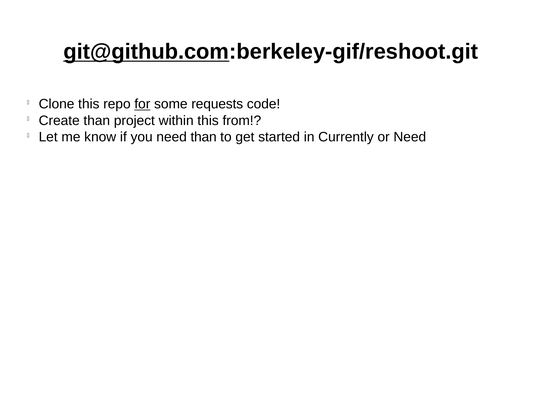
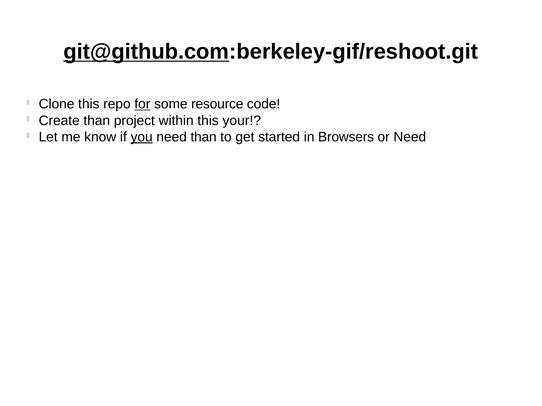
requests: requests -> resource
from: from -> your
you underline: none -> present
Currently: Currently -> Browsers
